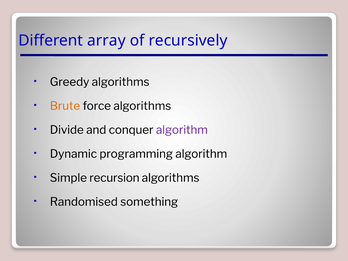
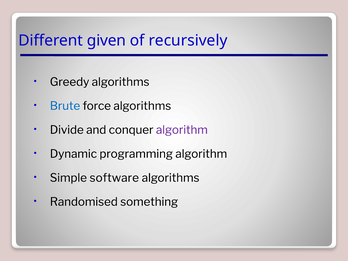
array: array -> given
Brute colour: orange -> blue
recursion: recursion -> software
